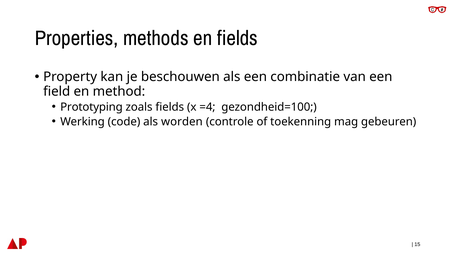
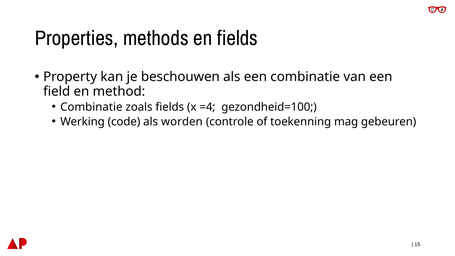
Prototyping at (91, 107): Prototyping -> Combinatie
